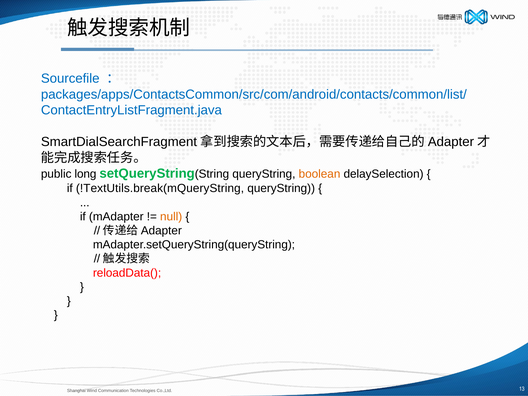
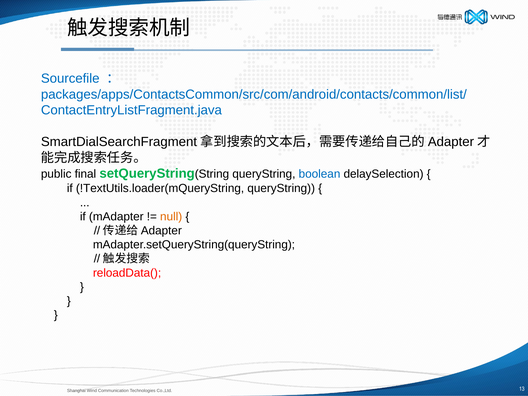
long: long -> final
boolean colour: orange -> blue
!TextUtils.break(mQueryString: !TextUtils.break(mQueryString -> !TextUtils.loader(mQueryString
